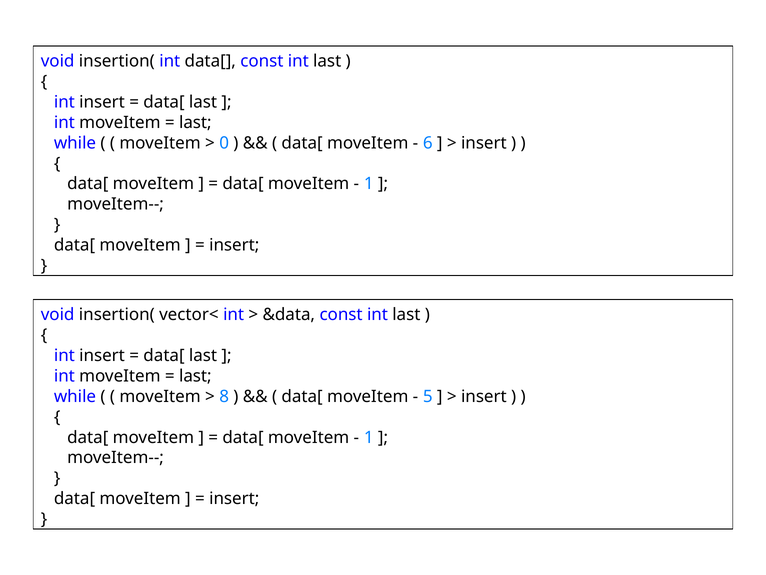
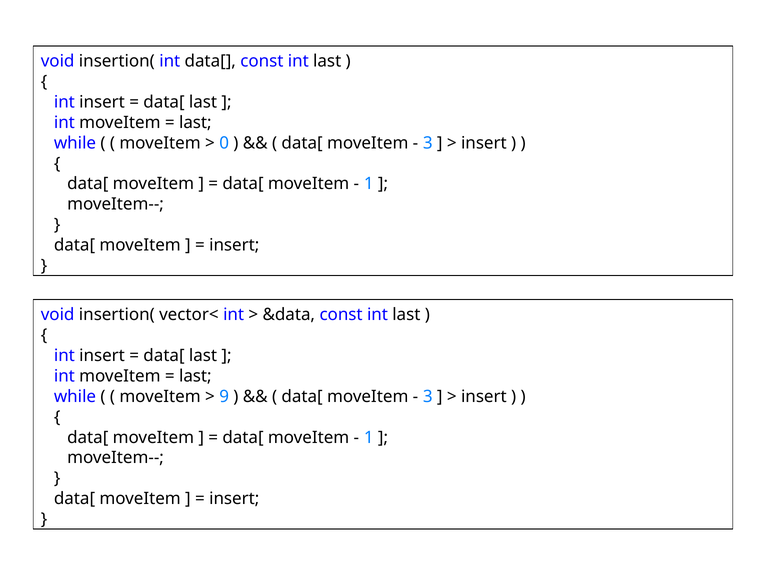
6 at (428, 143): 6 -> 3
8: 8 -> 9
5 at (428, 396): 5 -> 3
